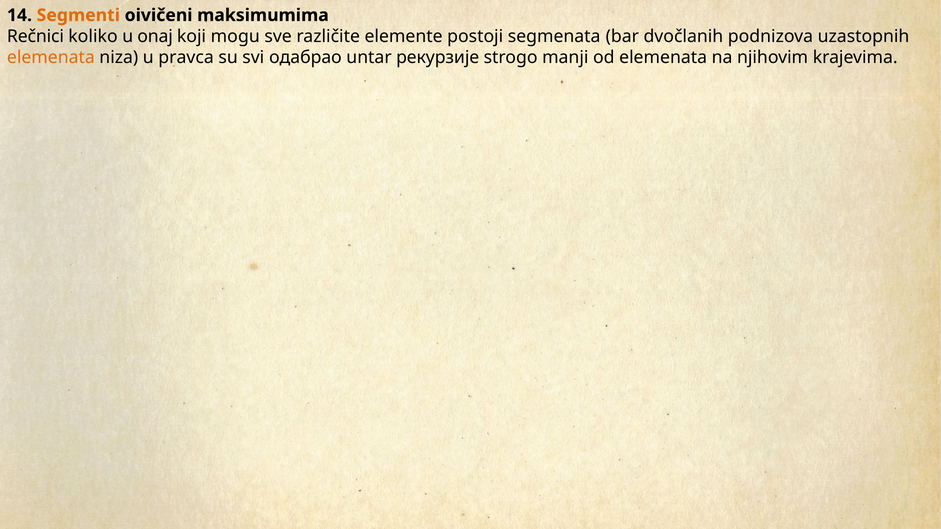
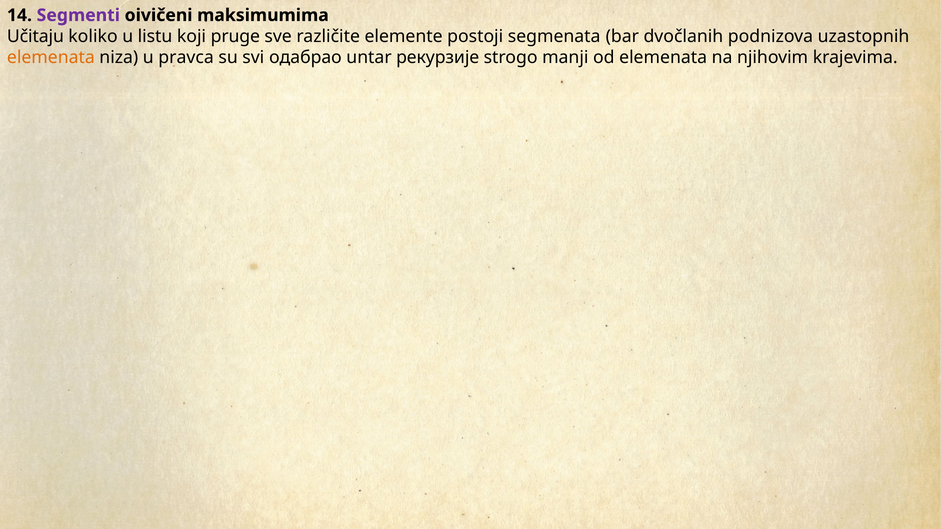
Segmenti colour: orange -> purple
Rečnici: Rečnici -> Učitaju
onaj: onaj -> listu
mogu: mogu -> pruge
